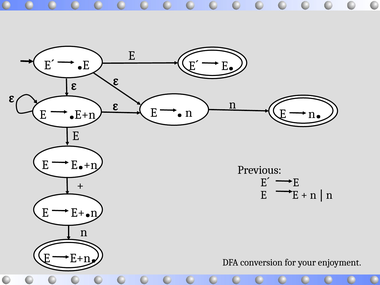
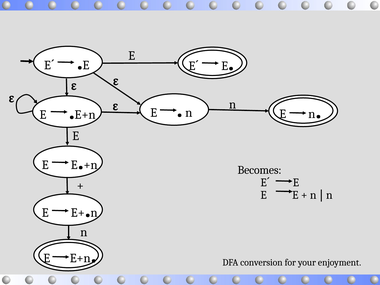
Previous: Previous -> Becomes
